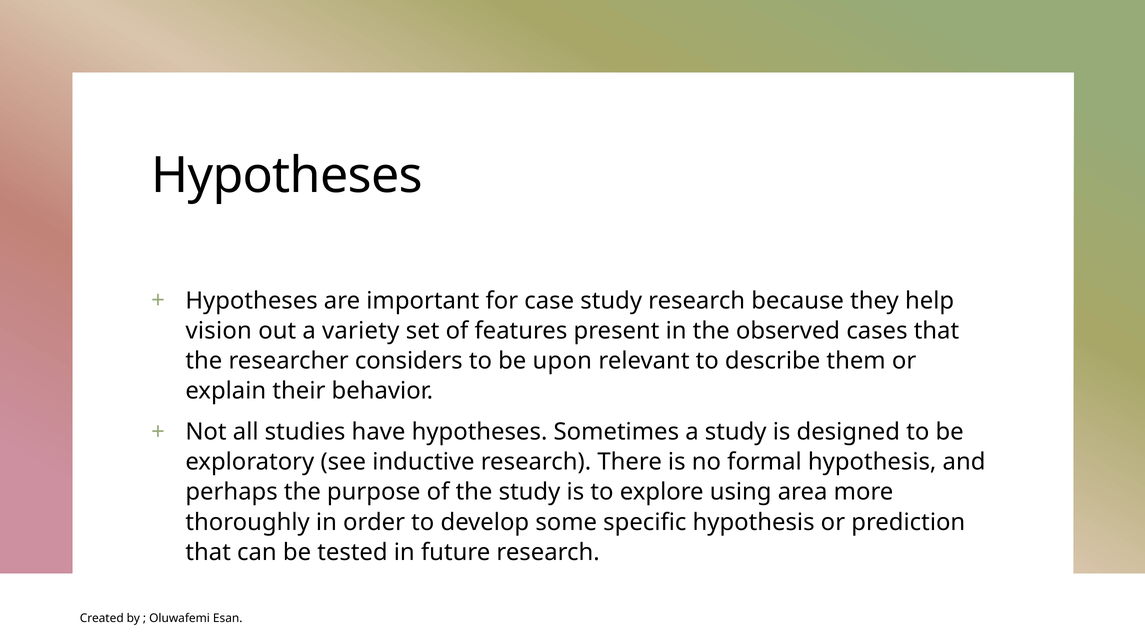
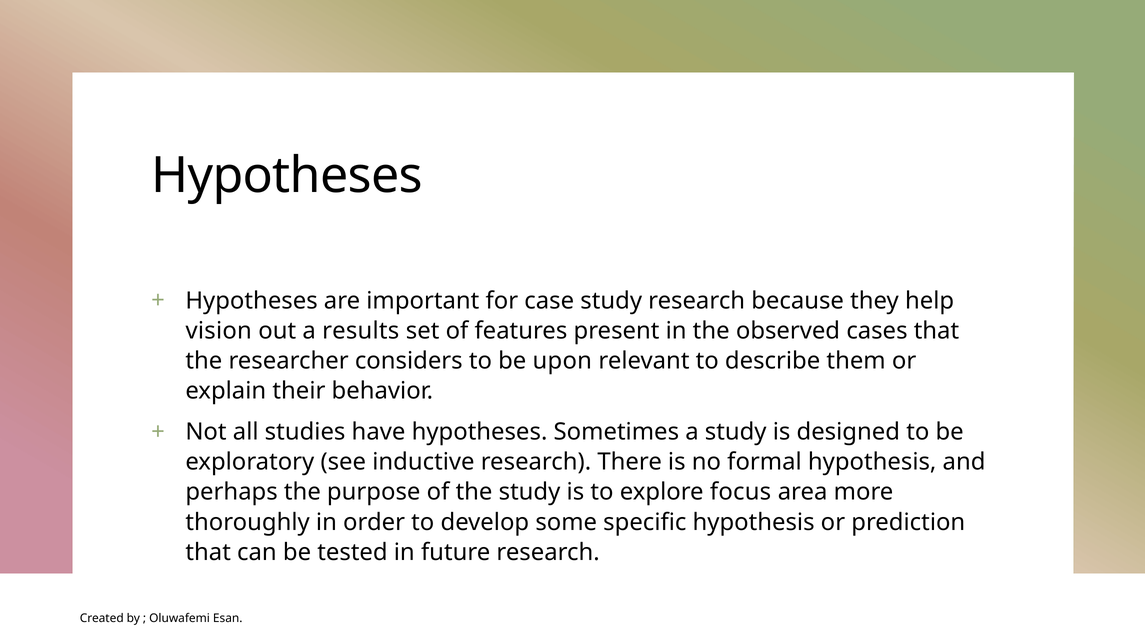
variety: variety -> results
using: using -> focus
